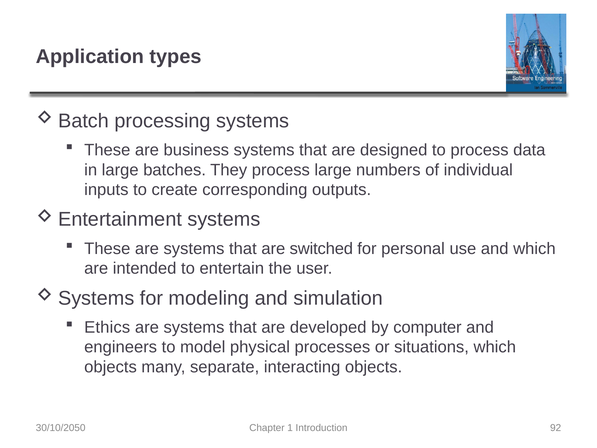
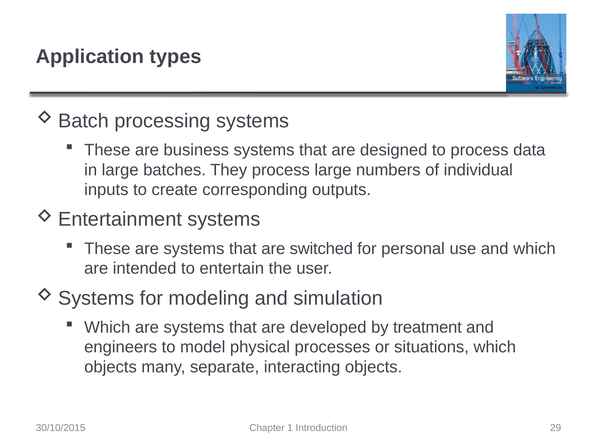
Ethics at (107, 327): Ethics -> Which
computer: computer -> treatment
30/10/2050: 30/10/2050 -> 30/10/2015
92: 92 -> 29
